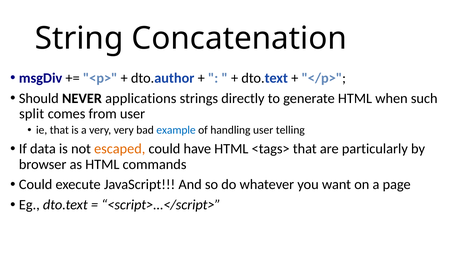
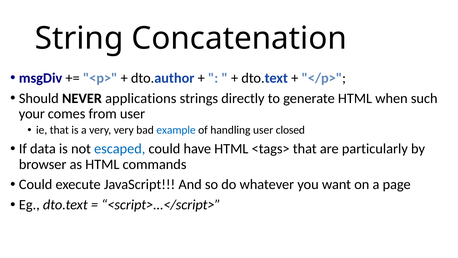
split: split -> your
telling: telling -> closed
escaped colour: orange -> blue
